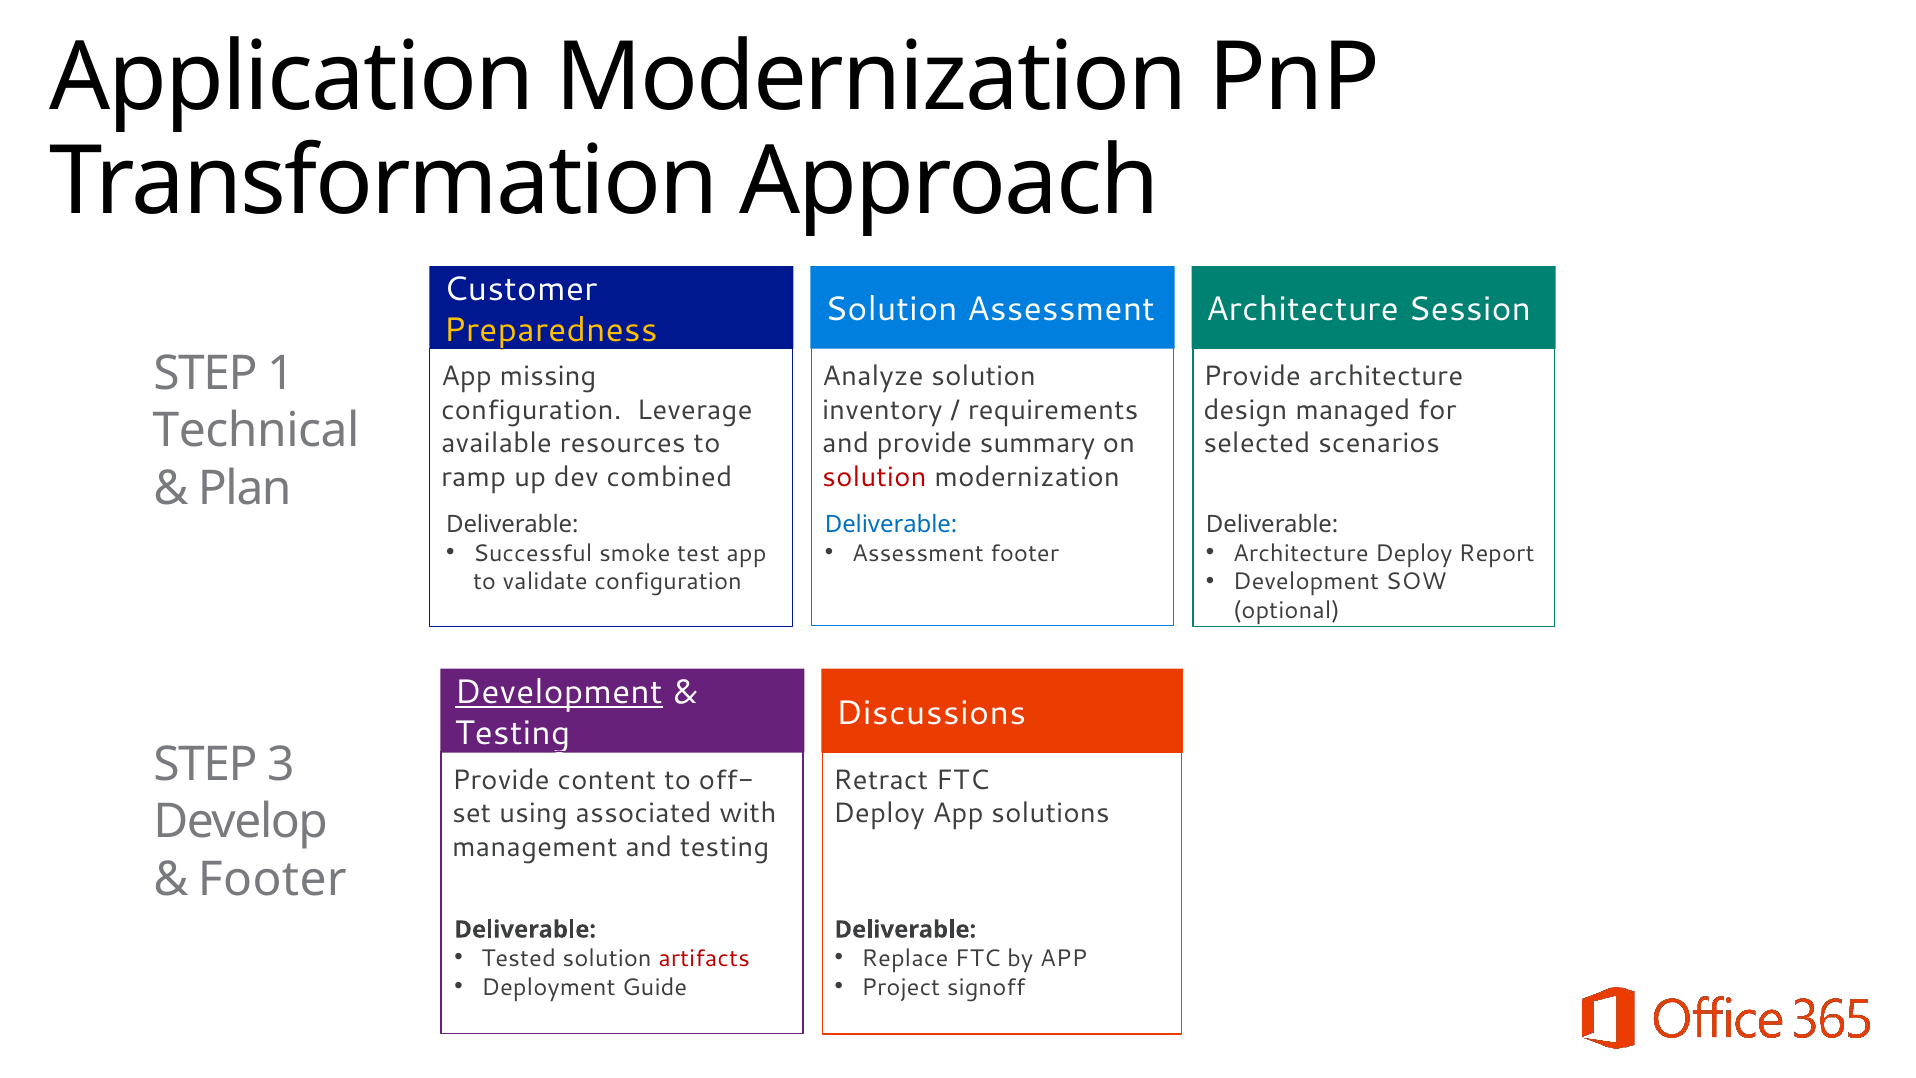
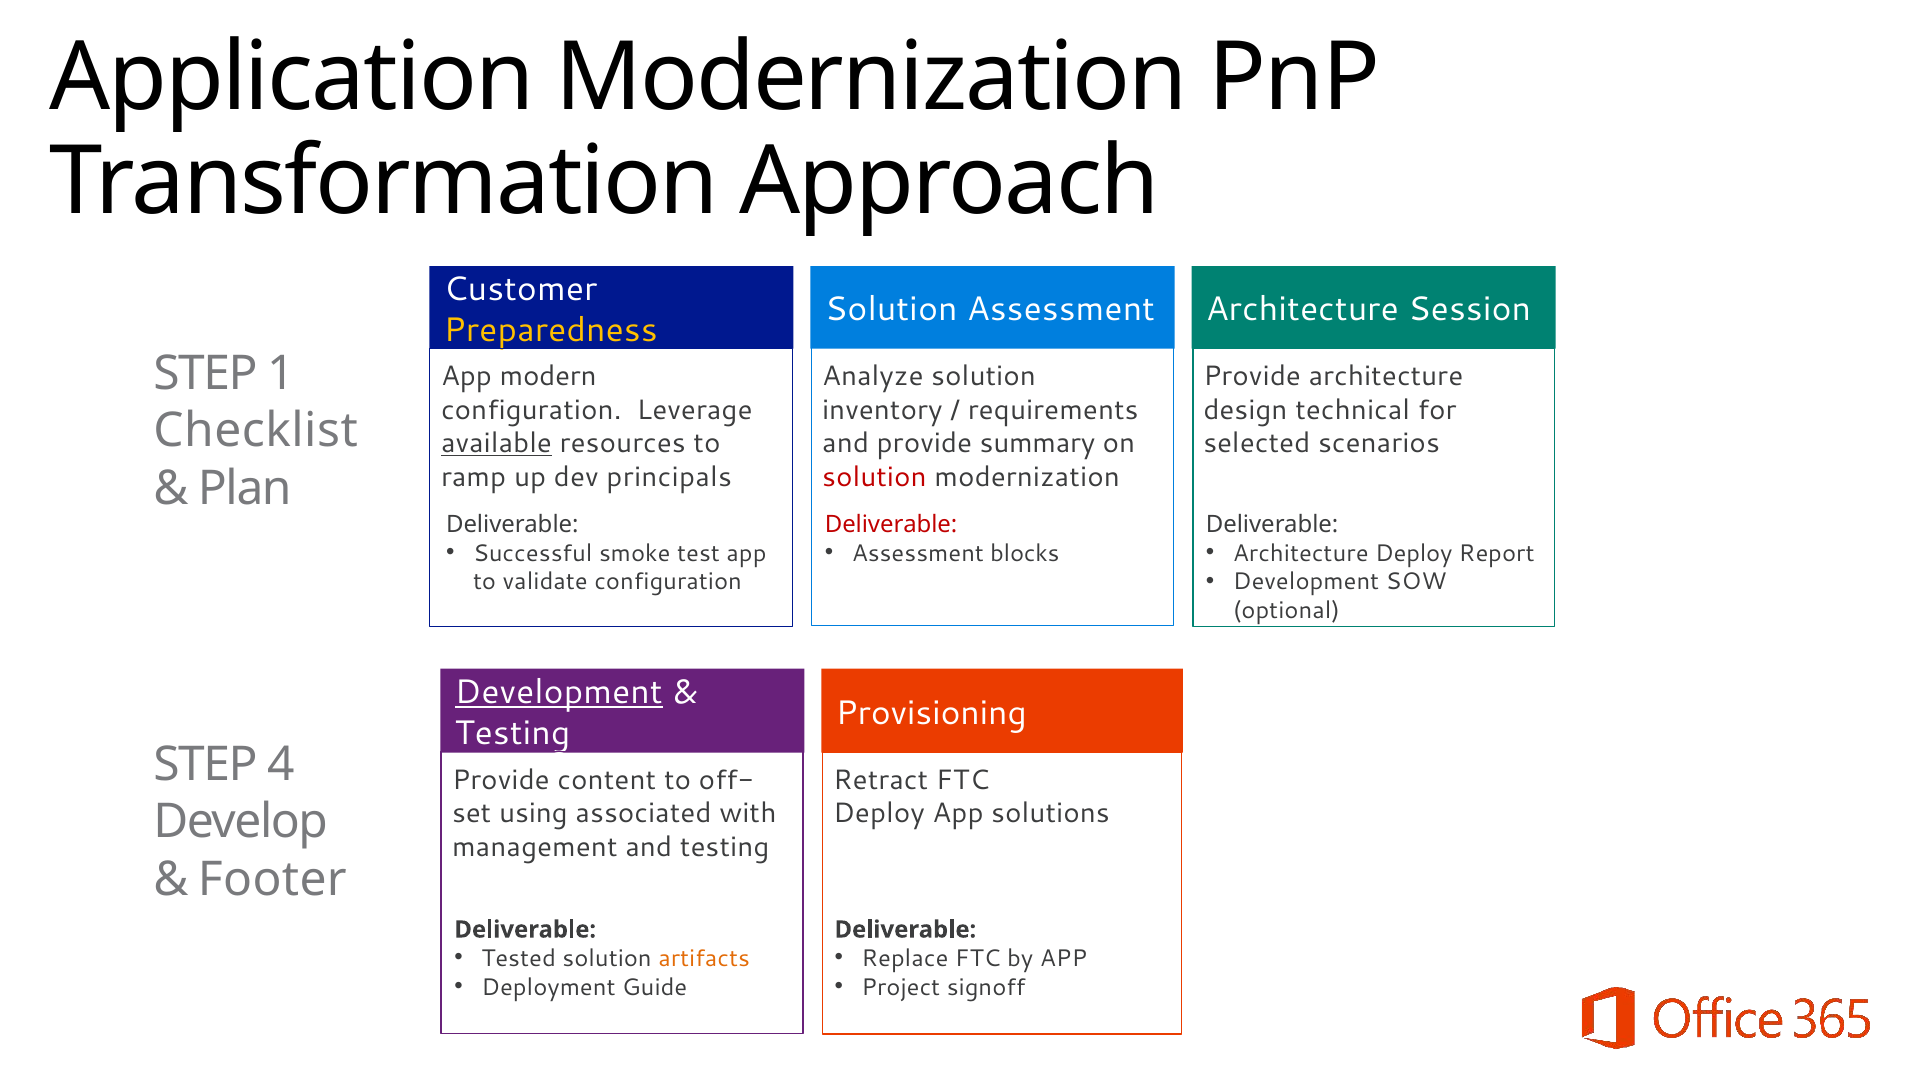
missing: missing -> modern
managed: managed -> technical
Technical: Technical -> Checklist
available underline: none -> present
combined: combined -> principals
Deliverable at (891, 525) colour: blue -> red
Assessment footer: footer -> blocks
Discussions: Discussions -> Provisioning
3: 3 -> 4
artifacts colour: red -> orange
